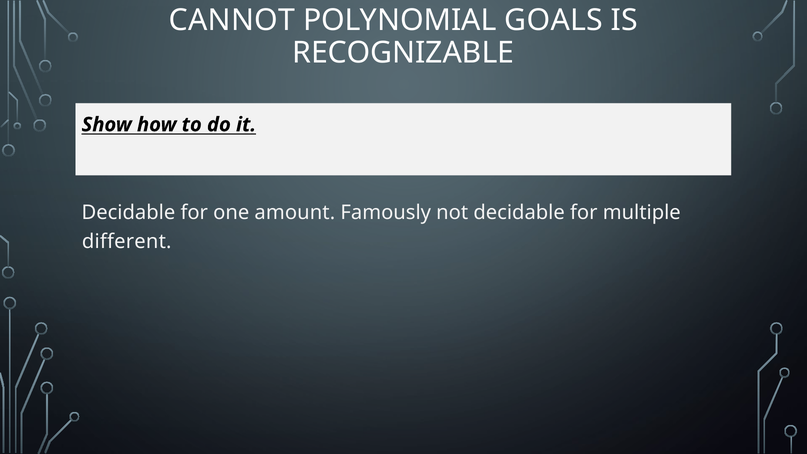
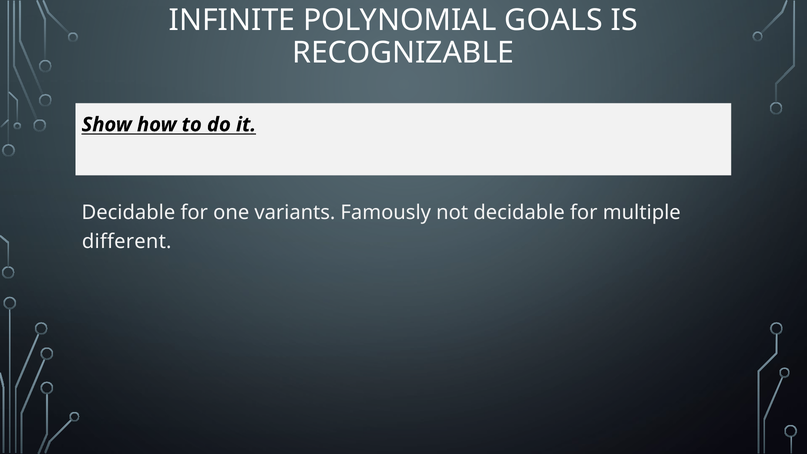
CANNOT: CANNOT -> INFINITE
amount: amount -> variants
